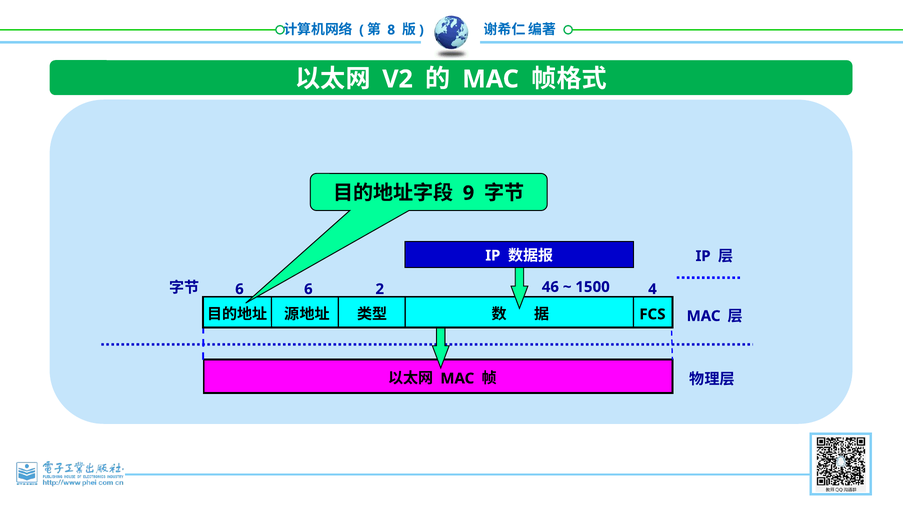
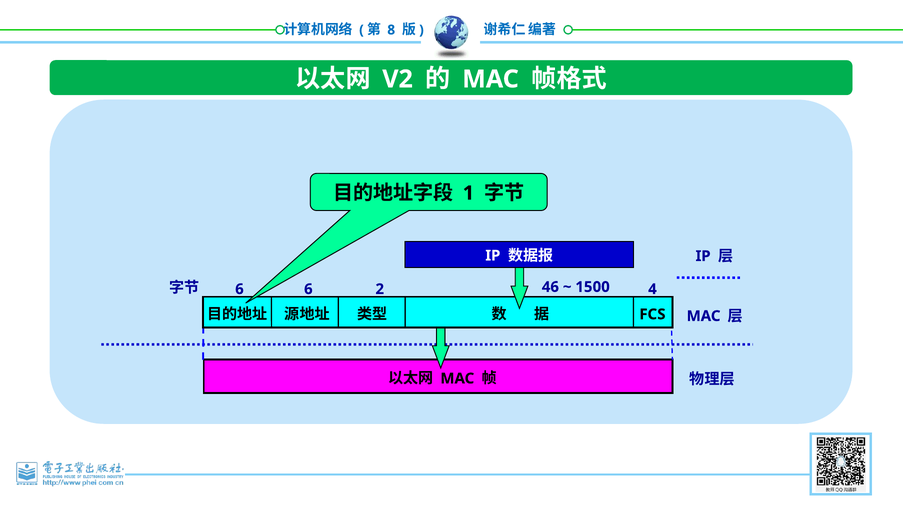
9: 9 -> 1
